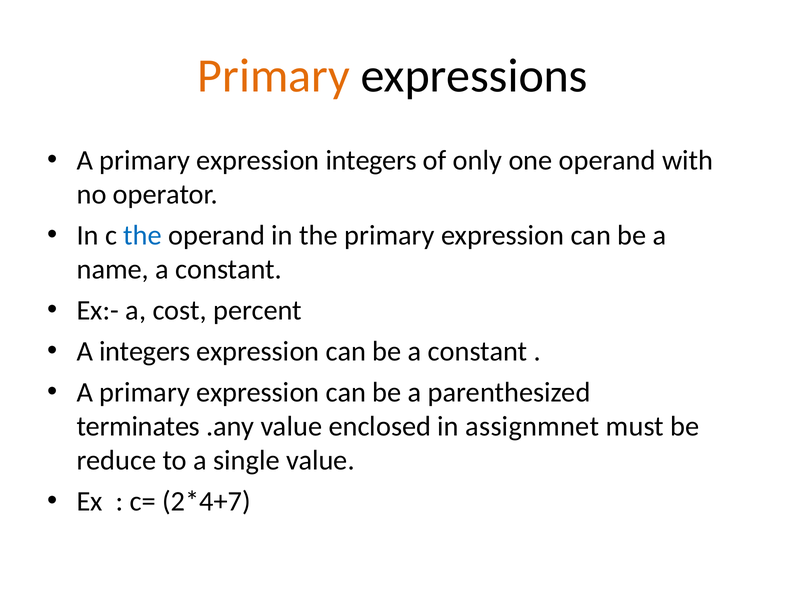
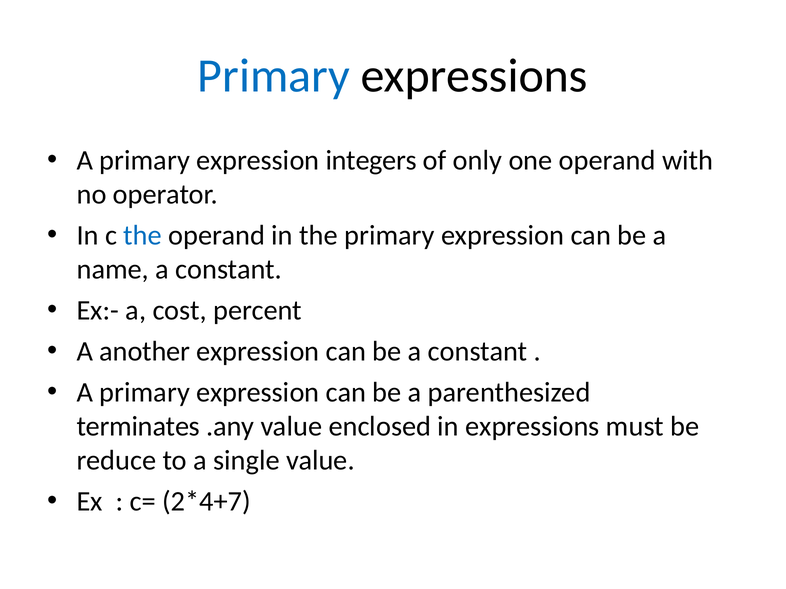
Primary at (274, 76) colour: orange -> blue
A integers: integers -> another
in assignmnet: assignmnet -> expressions
